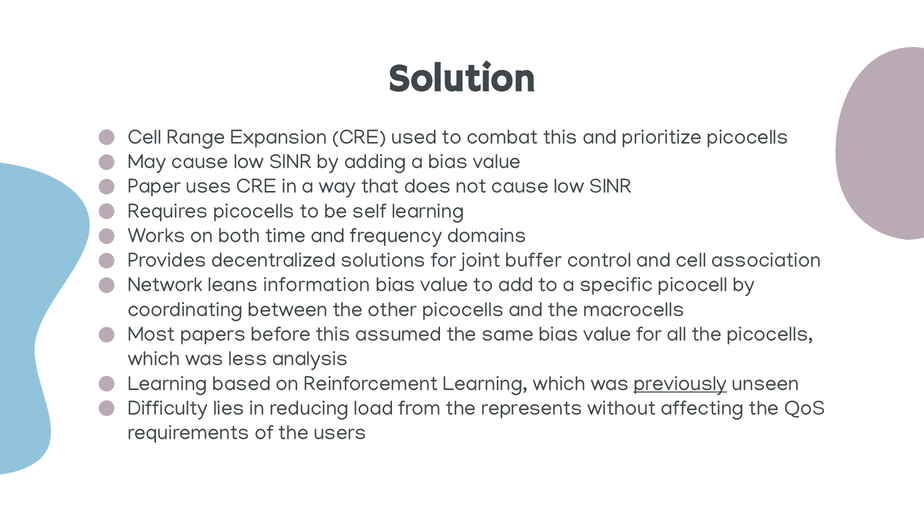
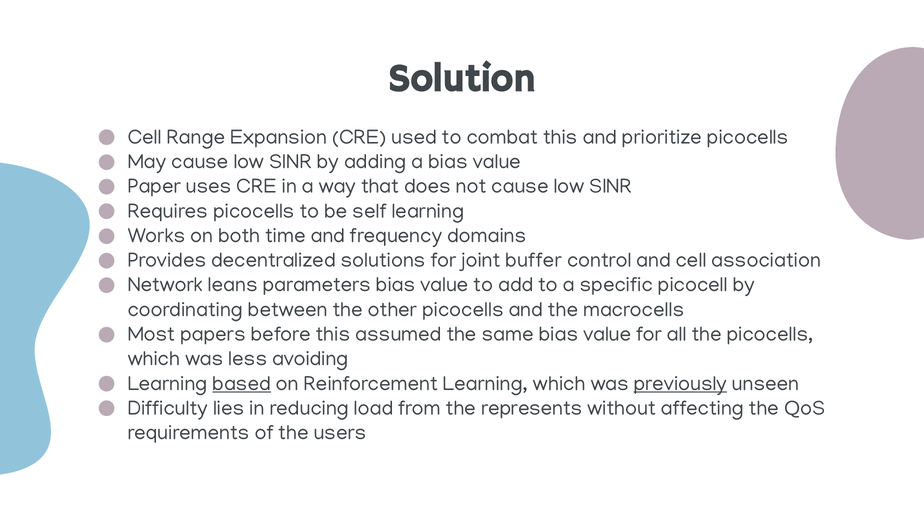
information: information -> parameters
analysis: analysis -> avoiding
based underline: none -> present
